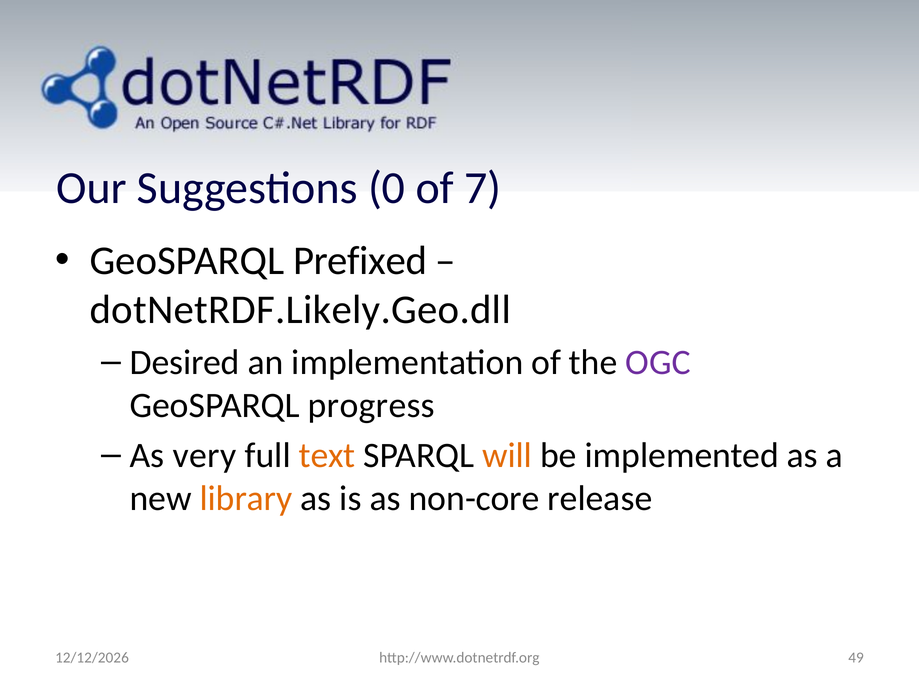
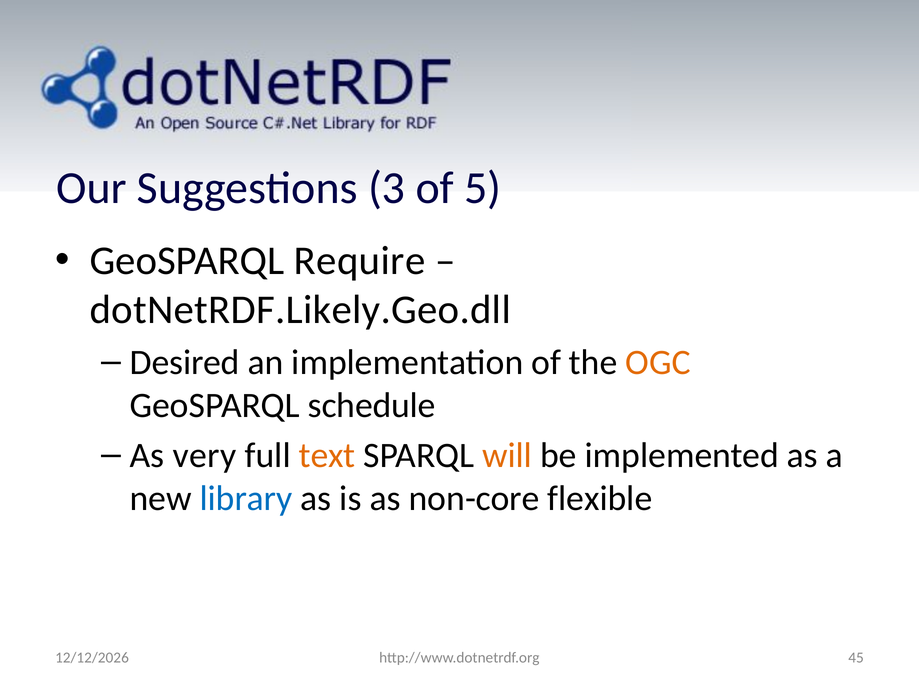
0: 0 -> 3
7: 7 -> 5
Prefixed: Prefixed -> Require
OGC colour: purple -> orange
progress: progress -> schedule
library colour: orange -> blue
release: release -> flexible
49: 49 -> 45
